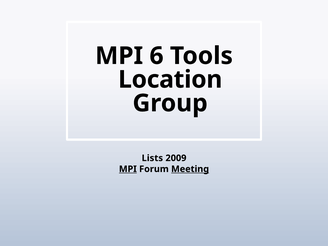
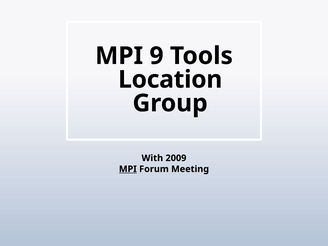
6: 6 -> 9
Lists: Lists -> With
Meeting underline: present -> none
